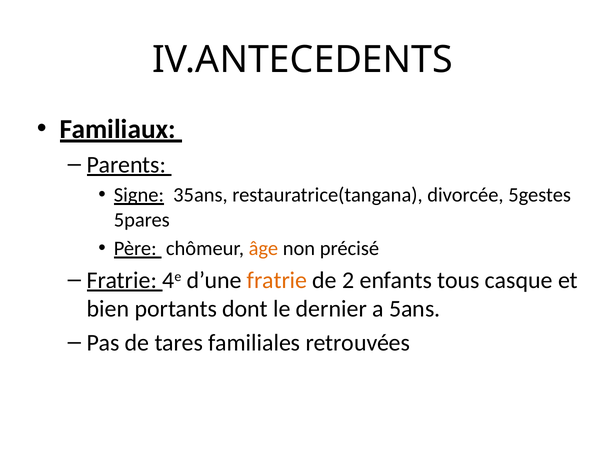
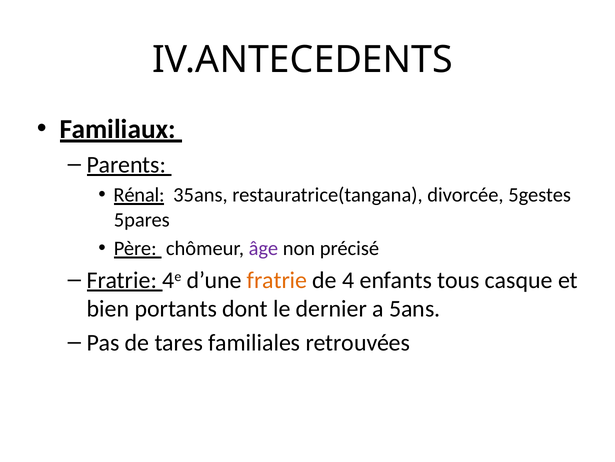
Signe: Signe -> Rénal
âge colour: orange -> purple
2: 2 -> 4
